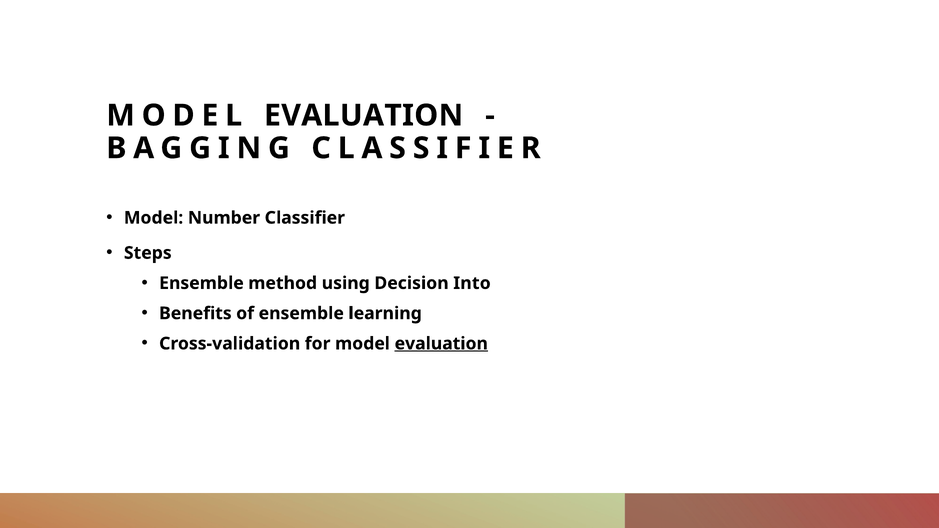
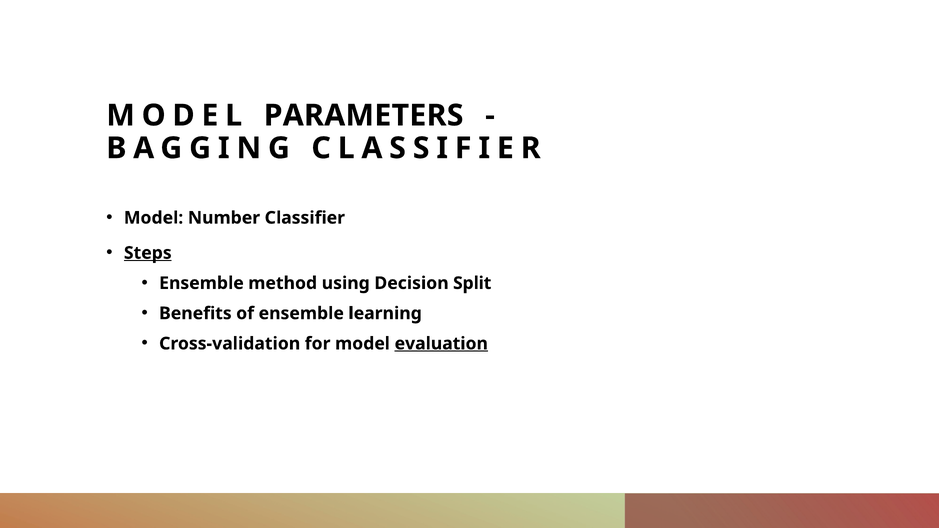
EVALUATION at (364, 116): EVALUATION -> PARAMETERS
Steps underline: none -> present
Into: Into -> Split
